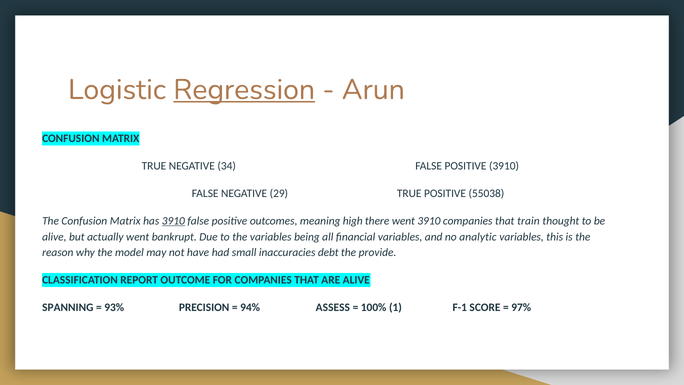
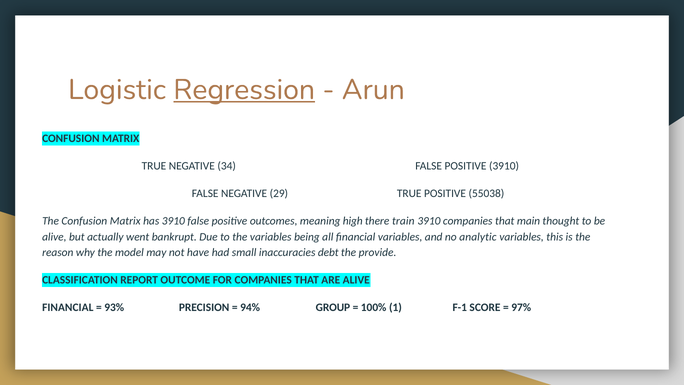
3910 at (173, 221) underline: present -> none
there went: went -> train
train: train -> main
SPANNING at (68, 307): SPANNING -> FINANCIAL
ASSESS: ASSESS -> GROUP
